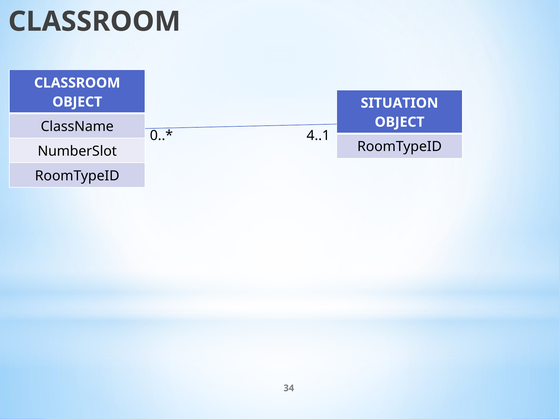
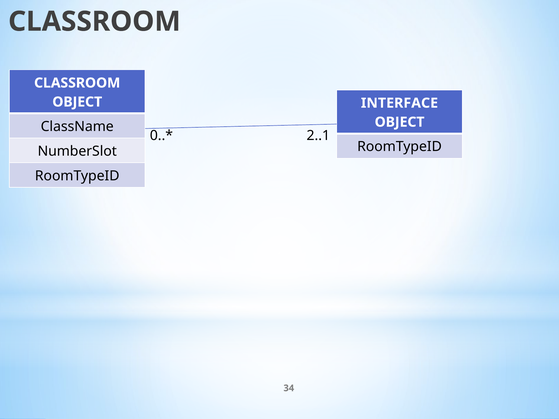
SITUATION: SITUATION -> INTERFACE
4..1: 4..1 -> 2..1
